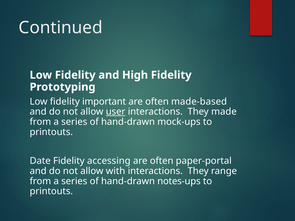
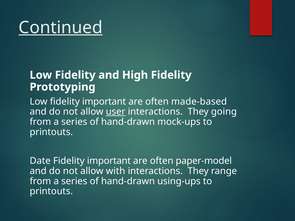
Continued underline: none -> present
made: made -> going
accessing at (109, 161): accessing -> important
paper-portal: paper-portal -> paper-model
notes-ups: notes-ups -> using-ups
